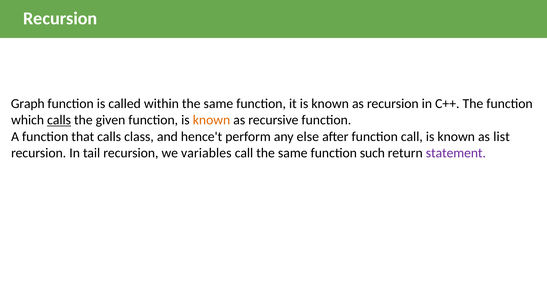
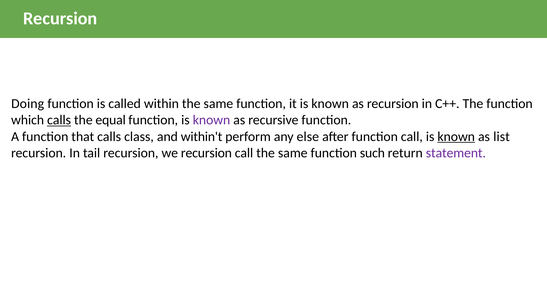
Graph: Graph -> Doing
given: given -> equal
known at (212, 120) colour: orange -> purple
hence't: hence't -> within't
known at (456, 137) underline: none -> present
we variables: variables -> recursion
